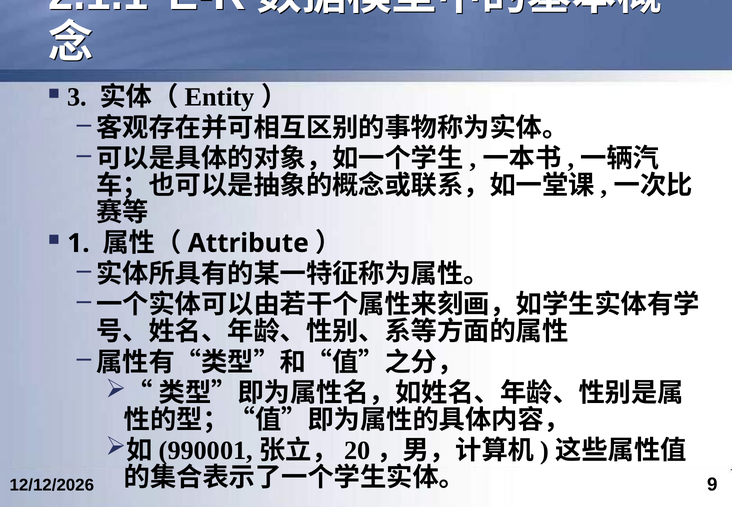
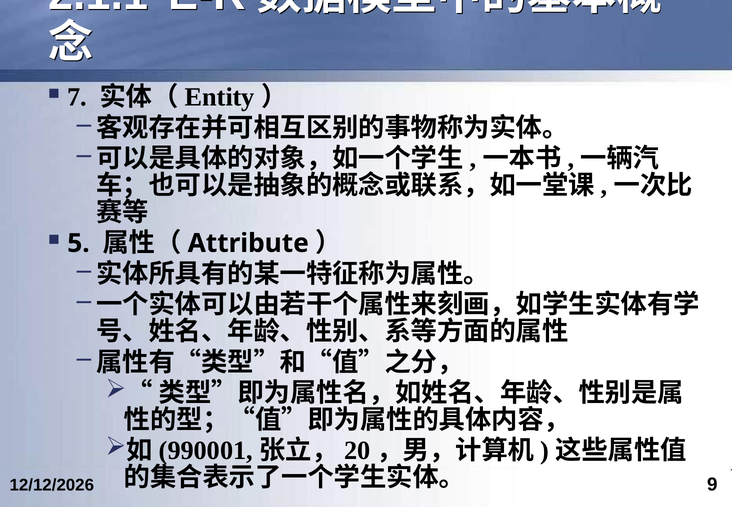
3: 3 -> 7
1: 1 -> 5
